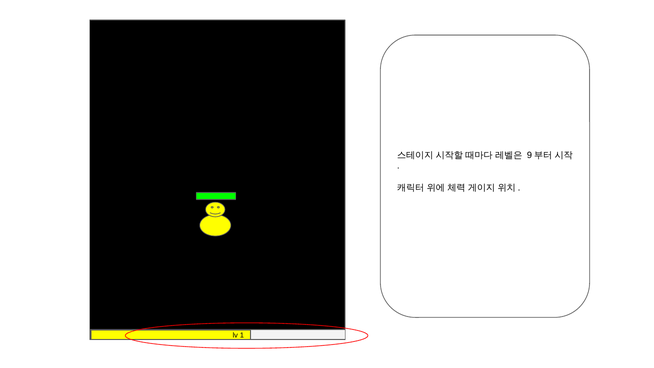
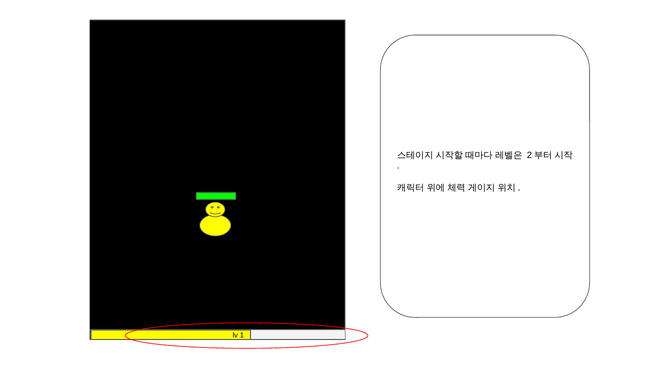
9: 9 -> 2
